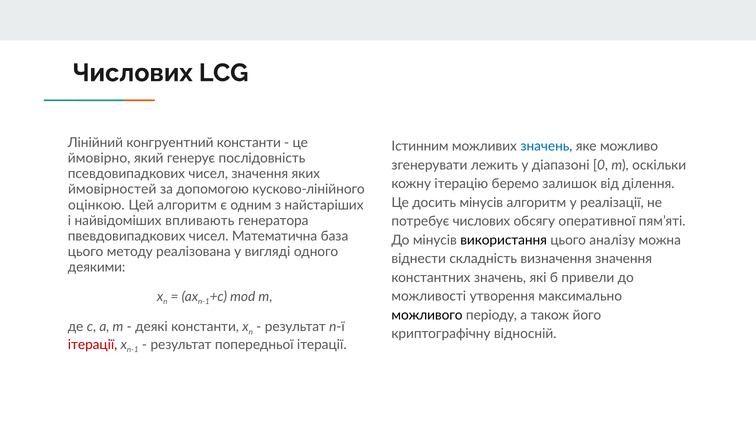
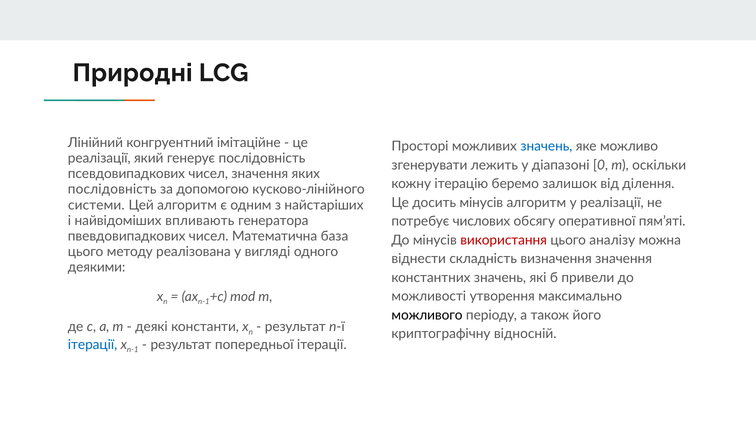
Числових at (133, 73): Числових -> Природні
конгруентний константи: константи -> імітаційне
Істинним: Істинним -> Просторі
ймовірно at (99, 158): ймовірно -> реалізації
ймовірностей at (112, 190): ймовірностей -> послідовність
оцінкою: оцінкою -> системи
використання colour: black -> red
ітерації at (93, 345) colour: red -> blue
